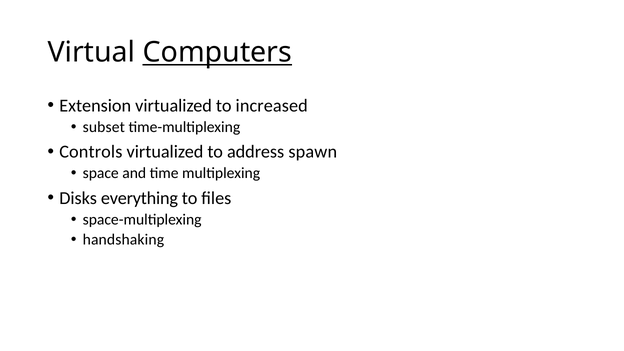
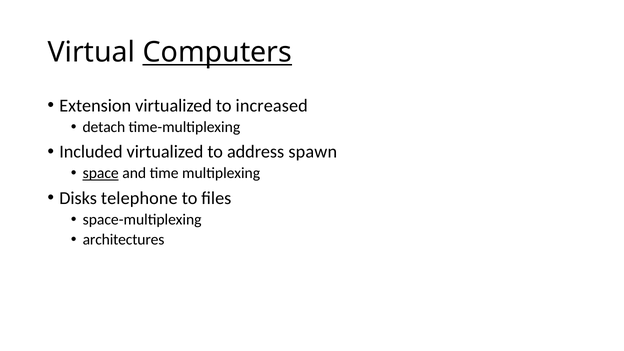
subset: subset -> detach
Controls: Controls -> Included
space underline: none -> present
everything: everything -> telephone
handshaking: handshaking -> architectures
